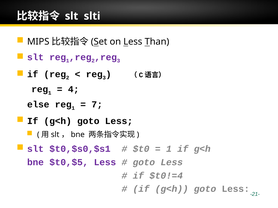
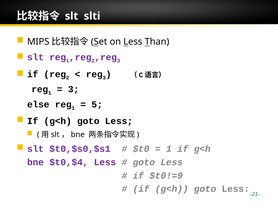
4 at (74, 90): 4 -> 3
7: 7 -> 5
$t0,$5: $t0,$5 -> $t0,$4
$t0!=4: $t0!=4 -> $t0!=9
